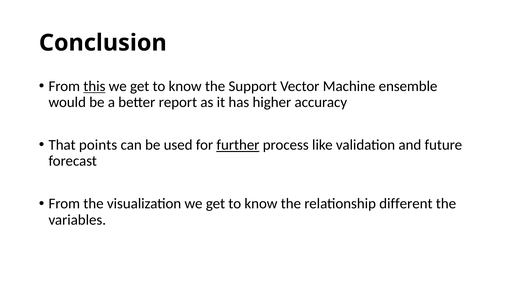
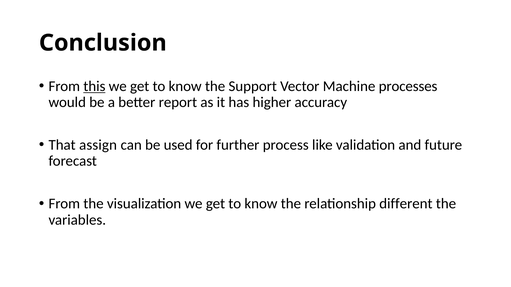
ensemble: ensemble -> processes
points: points -> assign
further underline: present -> none
